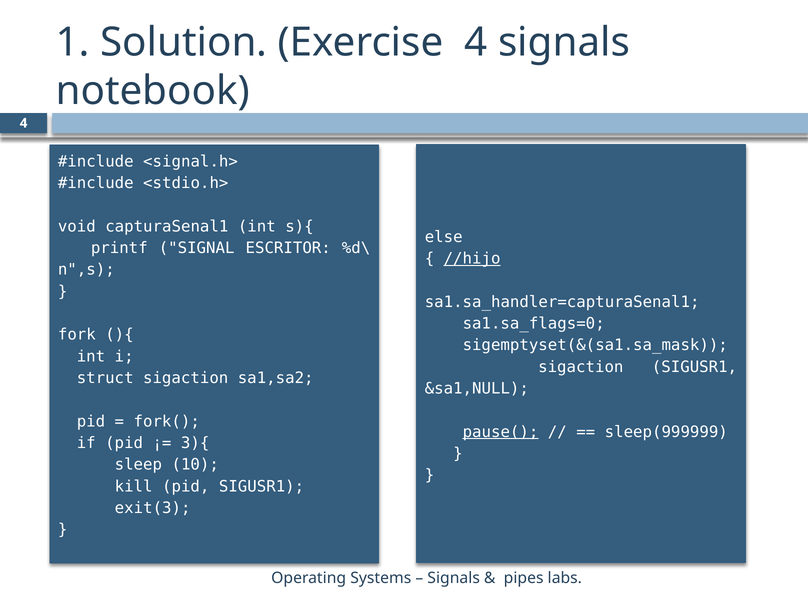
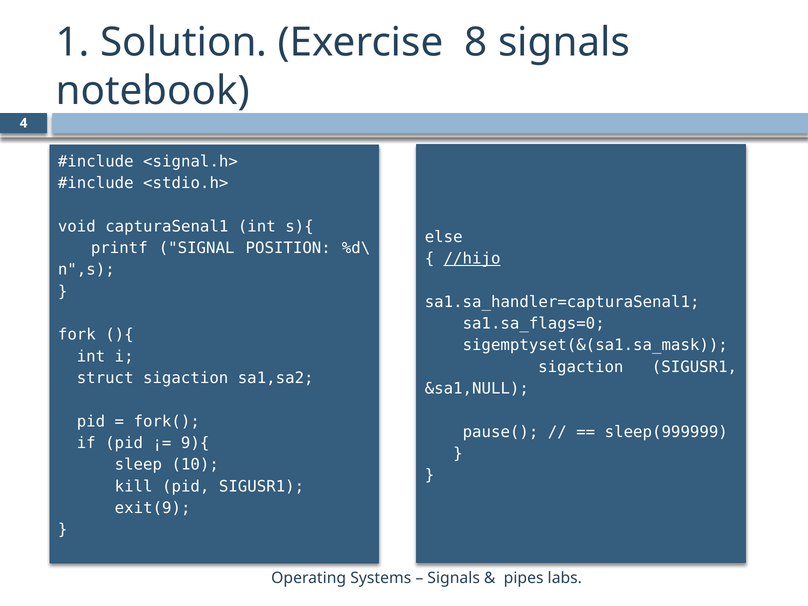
Exercise 4: 4 -> 8
ESCRITOR: ESCRITOR -> POSITION
pause( underline: present -> none
3){: 3){ -> 9){
exit(3: exit(3 -> exit(9
